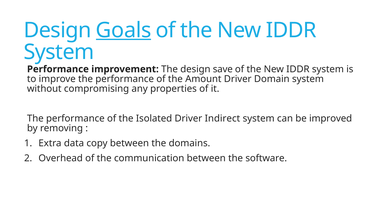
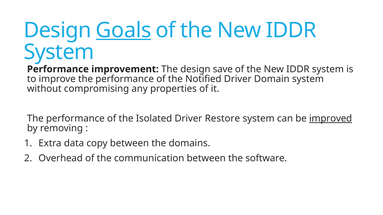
Amount: Amount -> Notified
Indirect: Indirect -> Restore
improved underline: none -> present
